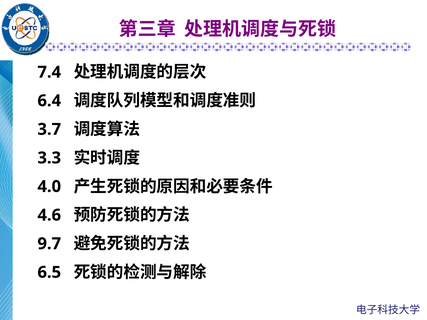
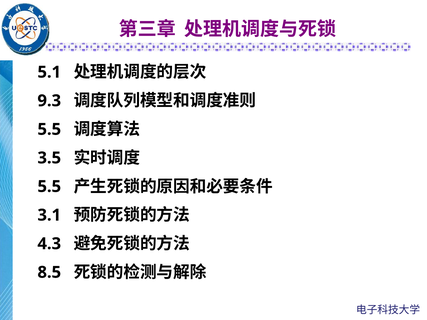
7.4: 7.4 -> 5.1
6.4: 6.4 -> 9.3
3.7 at (49, 129): 3.7 -> 5.5
3.3: 3.3 -> 3.5
4.0 at (49, 187): 4.0 -> 5.5
4.6: 4.6 -> 3.1
9.7: 9.7 -> 4.3
6.5: 6.5 -> 8.5
